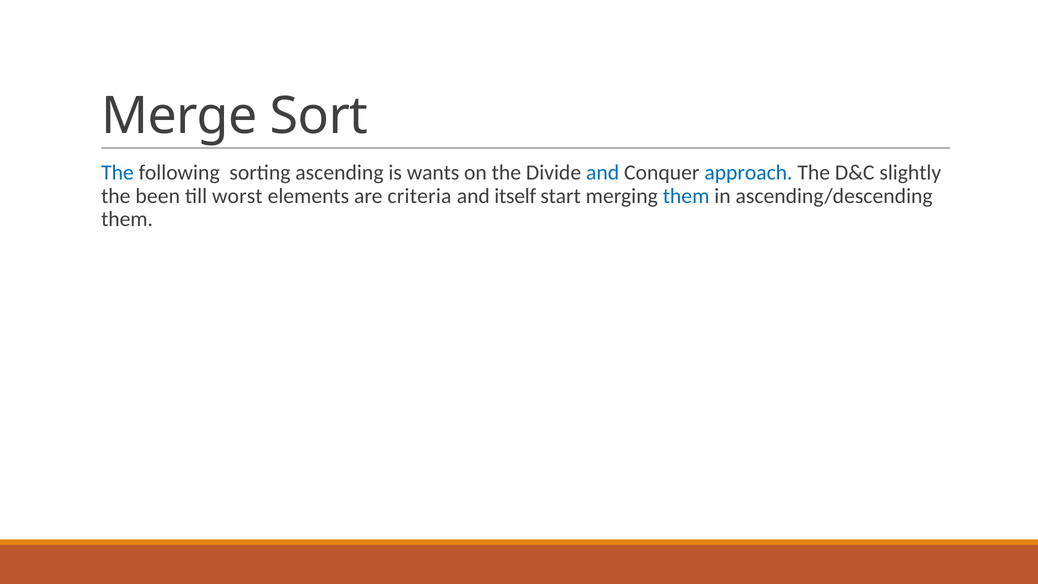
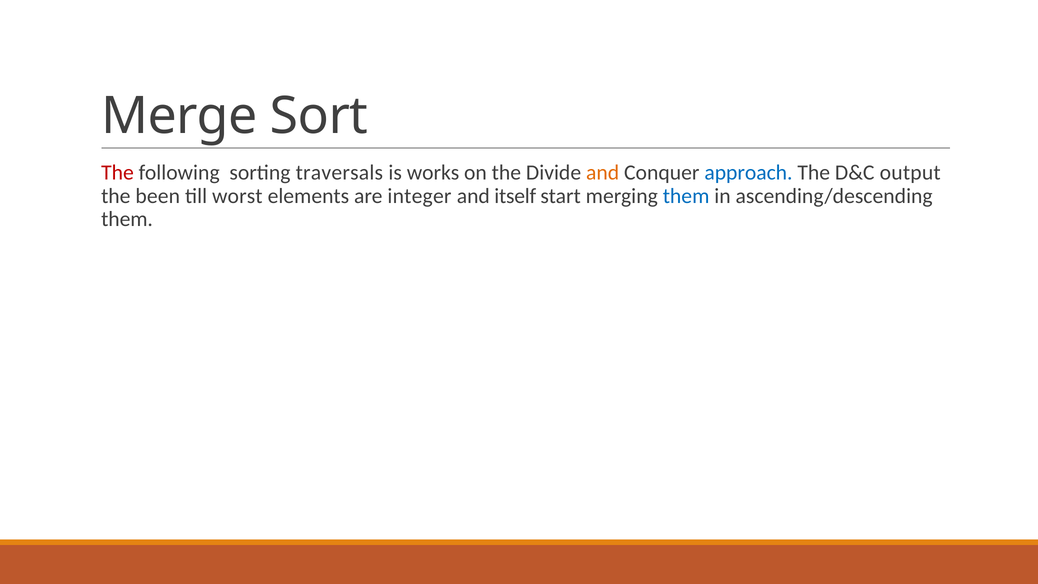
The at (118, 173) colour: blue -> red
ascending: ascending -> traversals
wants: wants -> works
and at (603, 173) colour: blue -> orange
slightly: slightly -> output
criteria: criteria -> integer
